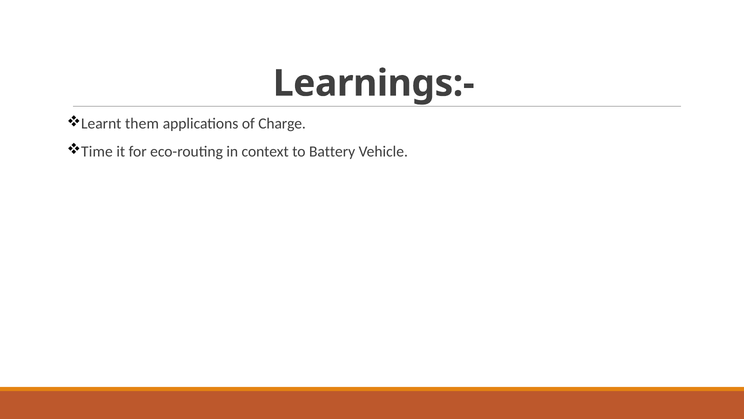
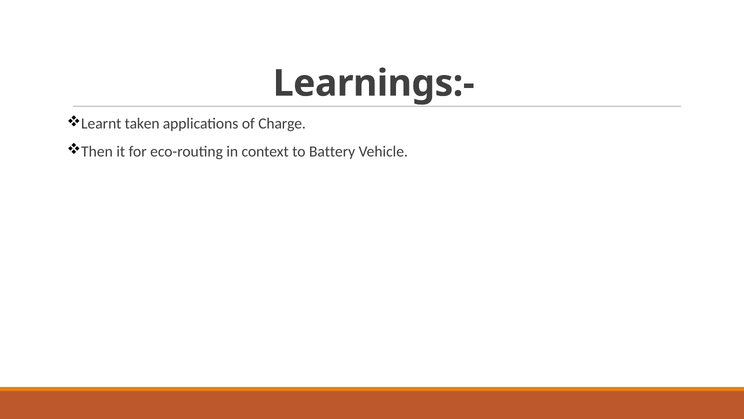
them: them -> taken
Time: Time -> Then
